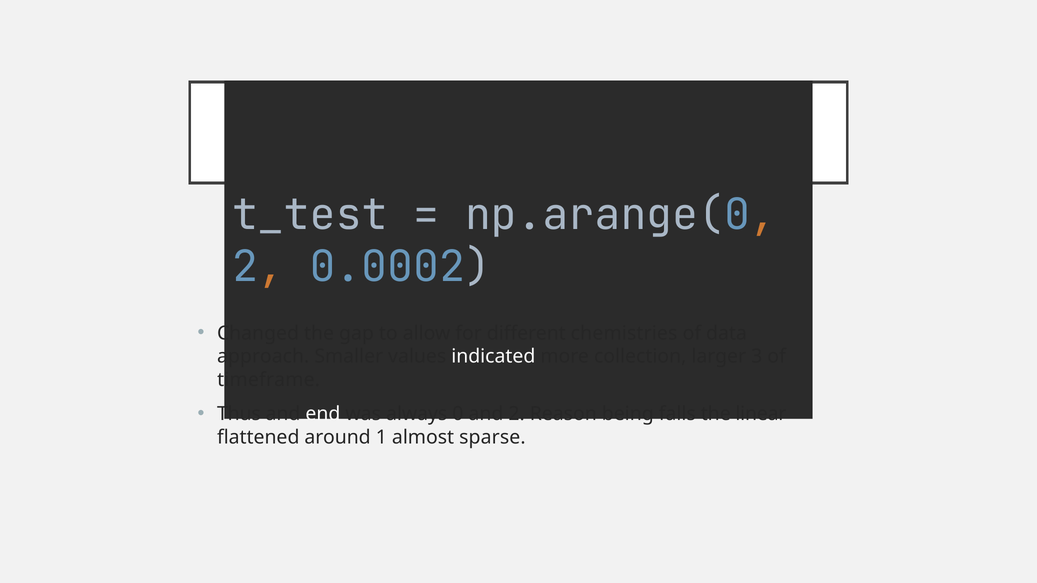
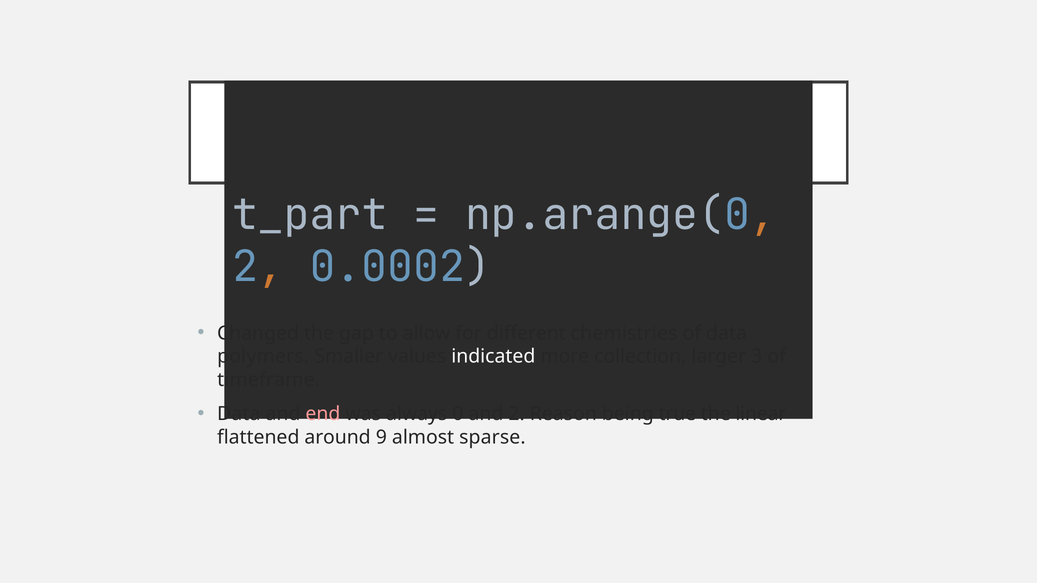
t_test: t_test -> t_part
approach: approach -> polymers
Thus at (239, 414): Thus -> Data
end colour: white -> pink
falls: falls -> true
1: 1 -> 9
